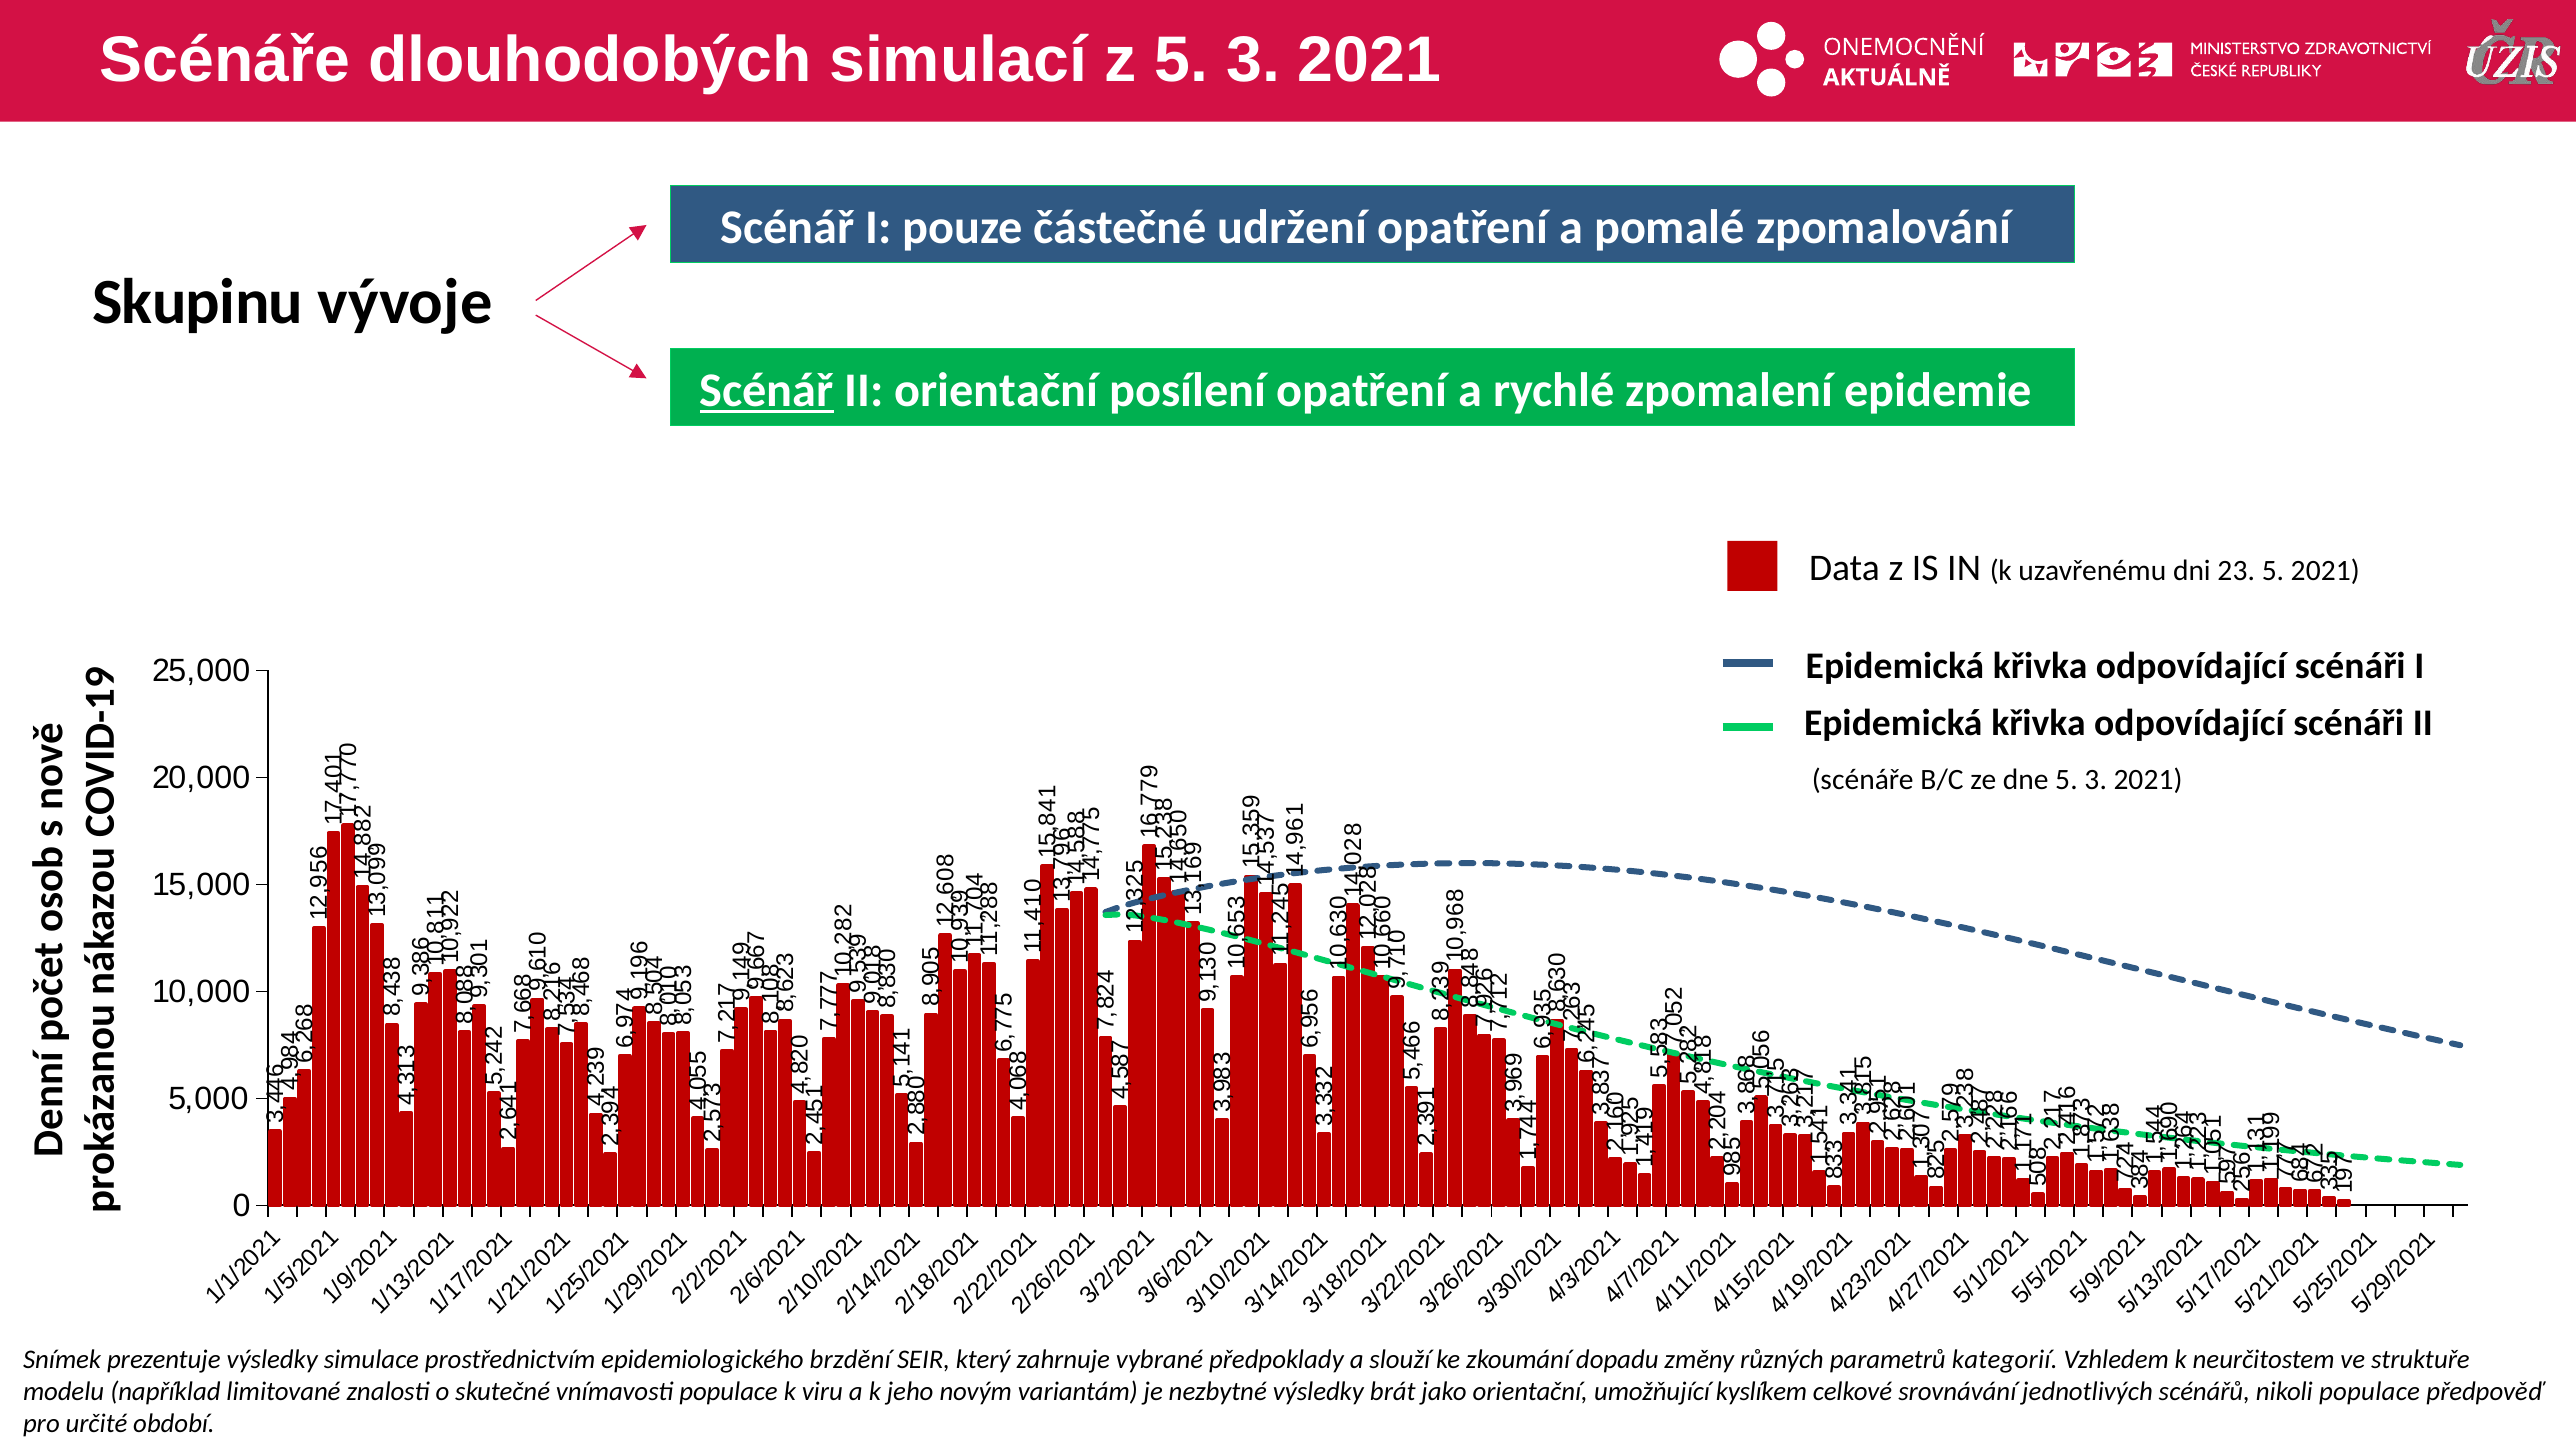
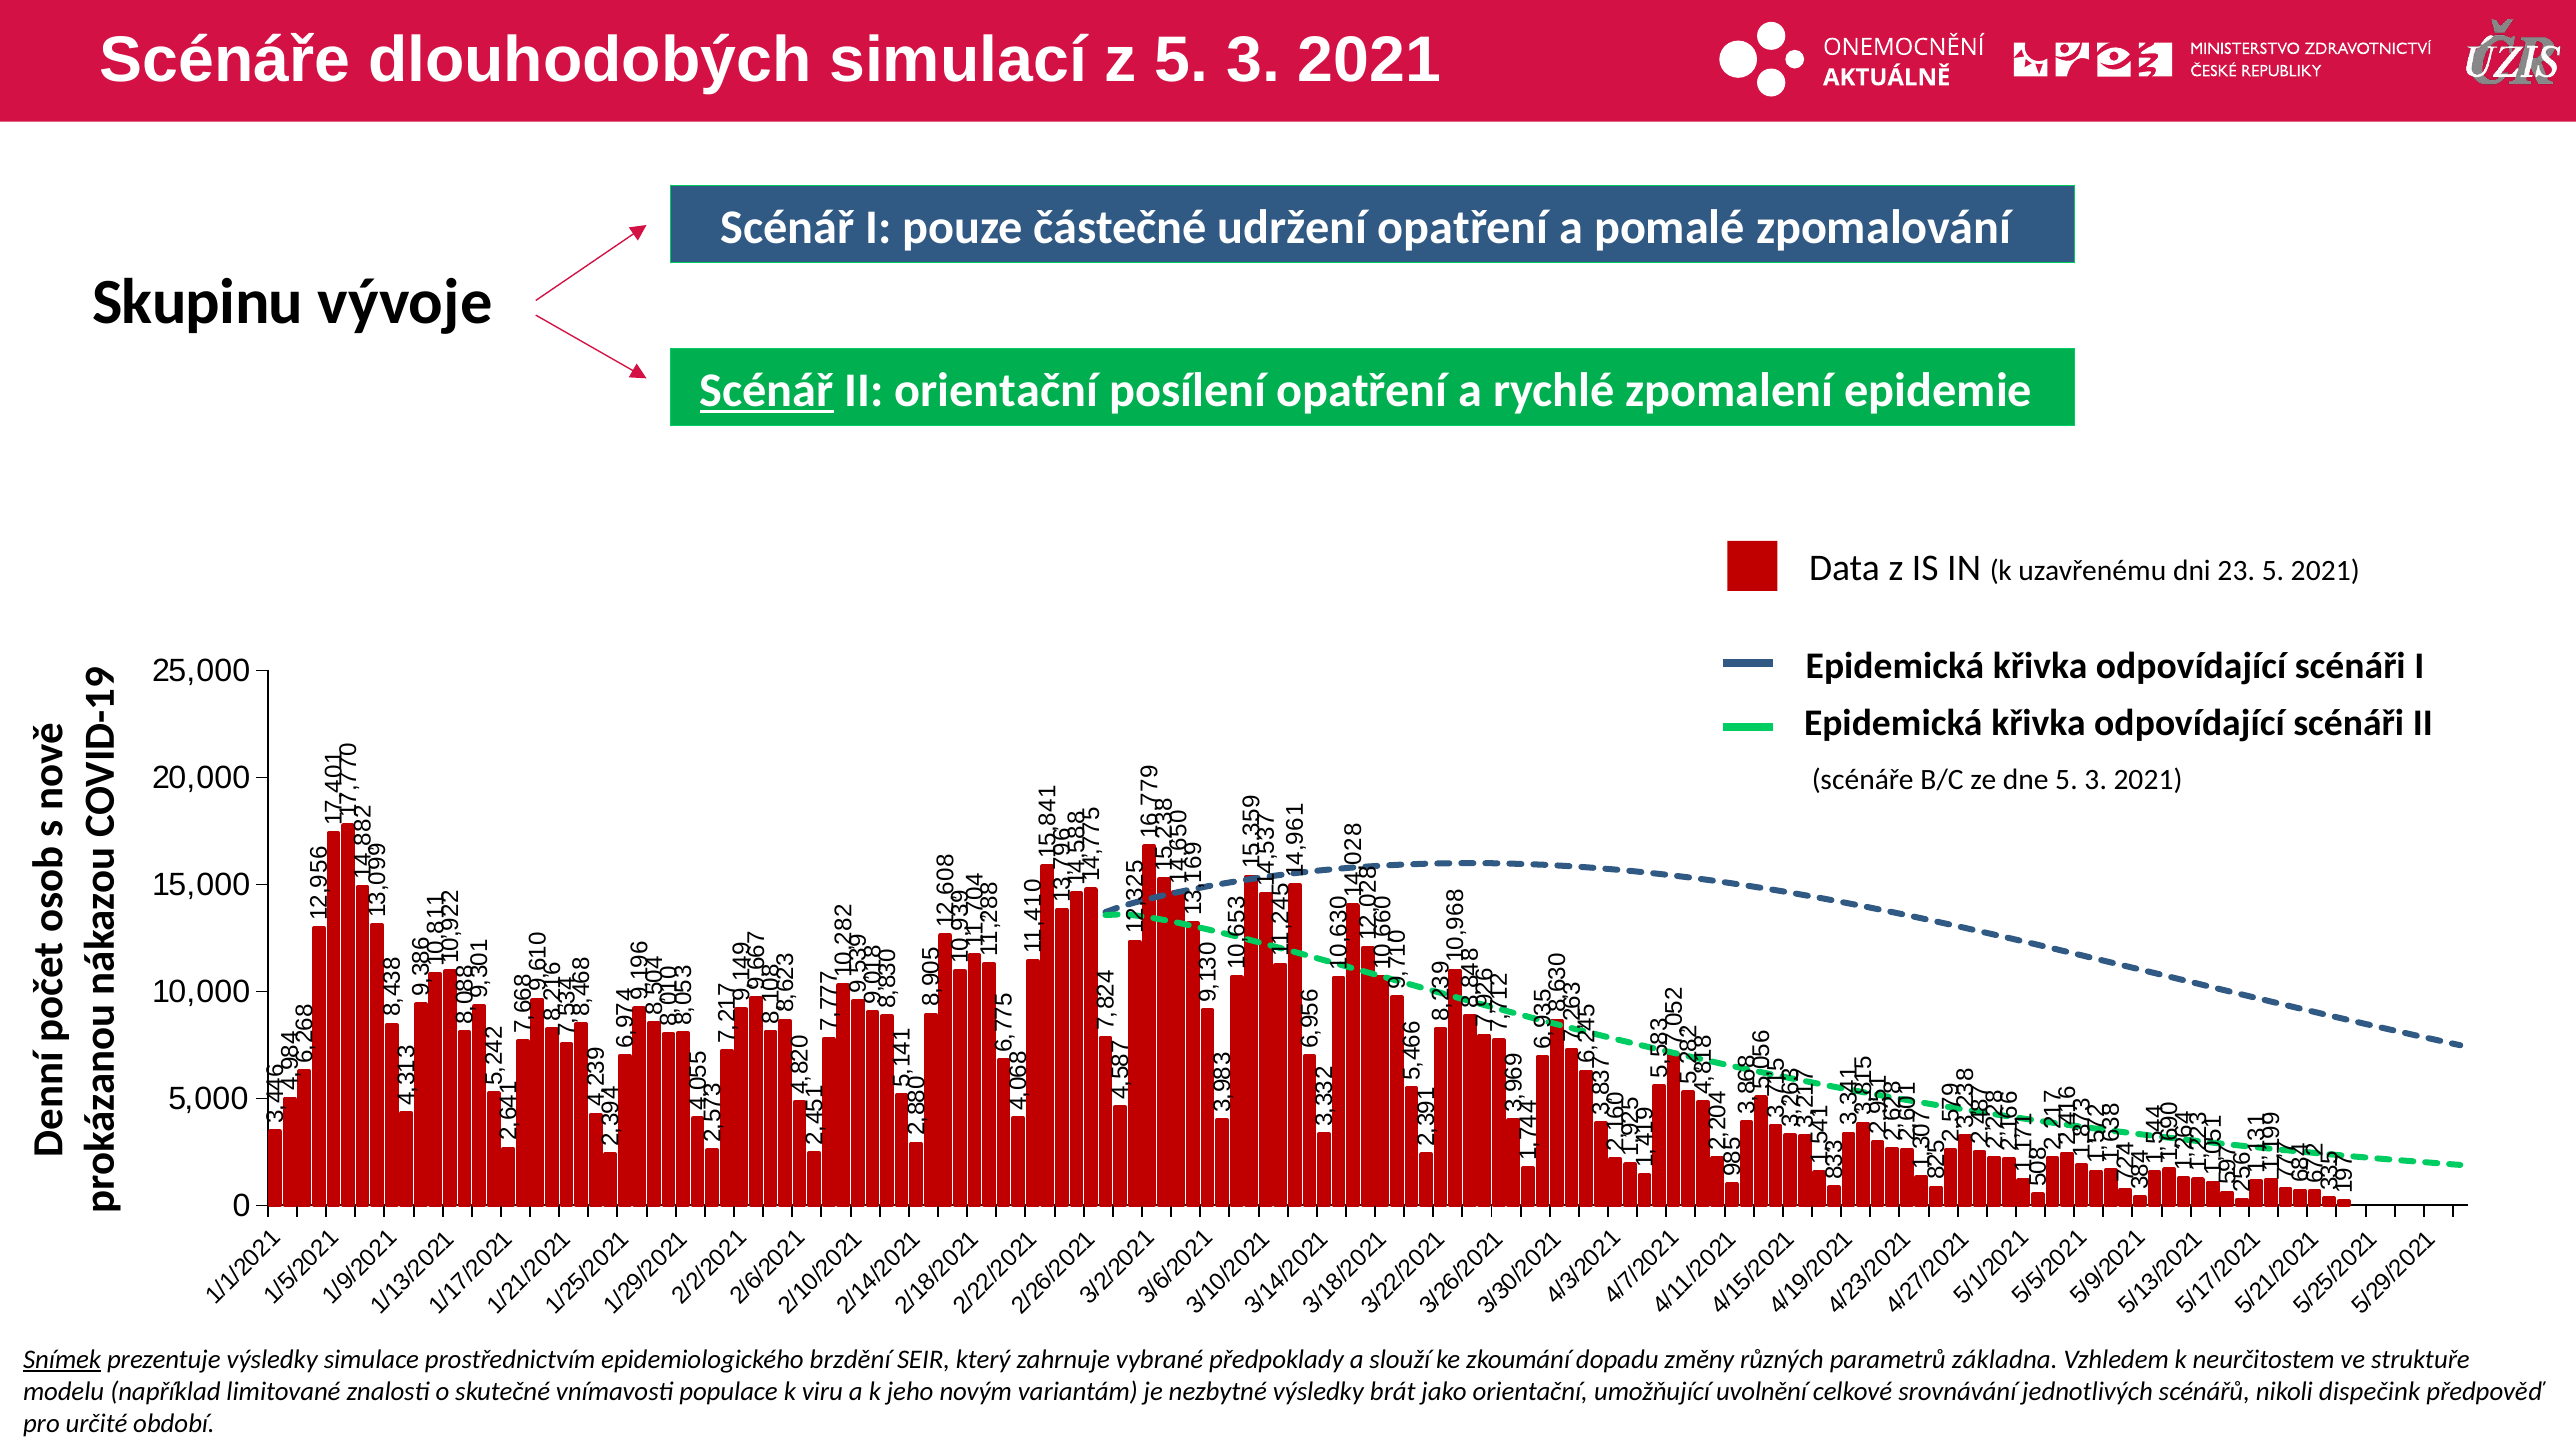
Snímek underline: none -> present
kategorií: kategorií -> základna
kyslíkem: kyslíkem -> uvolnění
nikoli populace: populace -> dispečink
